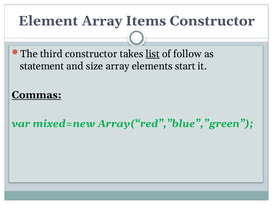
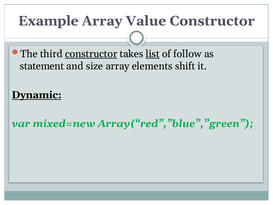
Element: Element -> Example
Items: Items -> Value
constructor at (91, 54) underline: none -> present
start: start -> shift
Commas: Commas -> Dynamic
